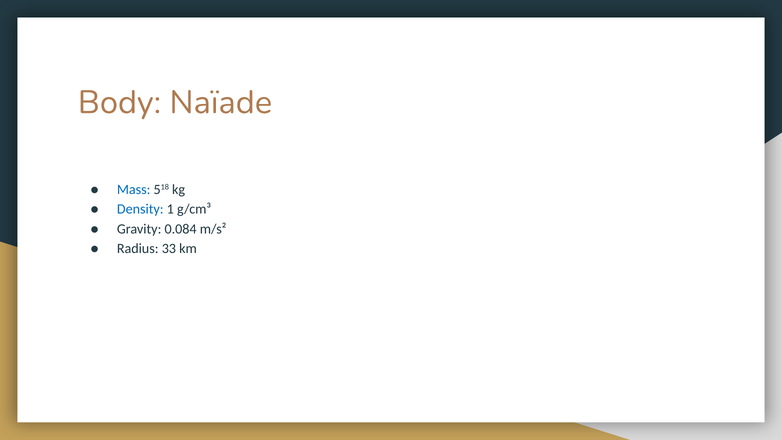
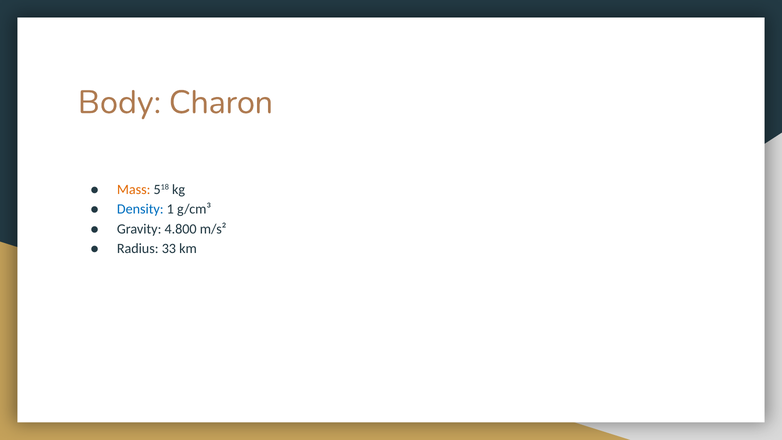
Naïade: Naïade -> Charon
Mass colour: blue -> orange
0.084: 0.084 -> 4.800
